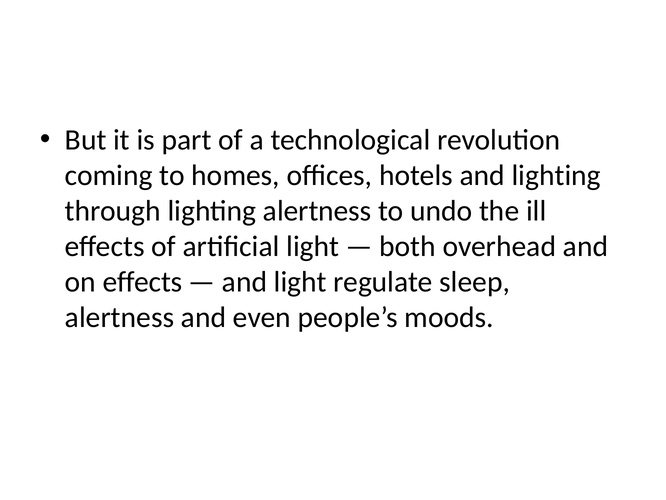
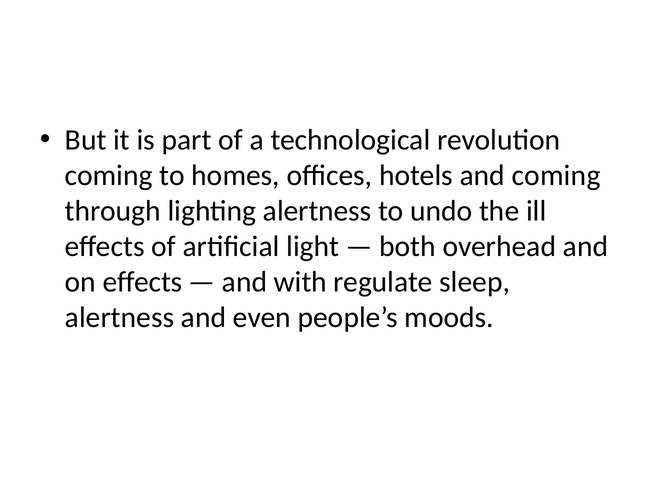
and lighting: lighting -> coming
and light: light -> with
